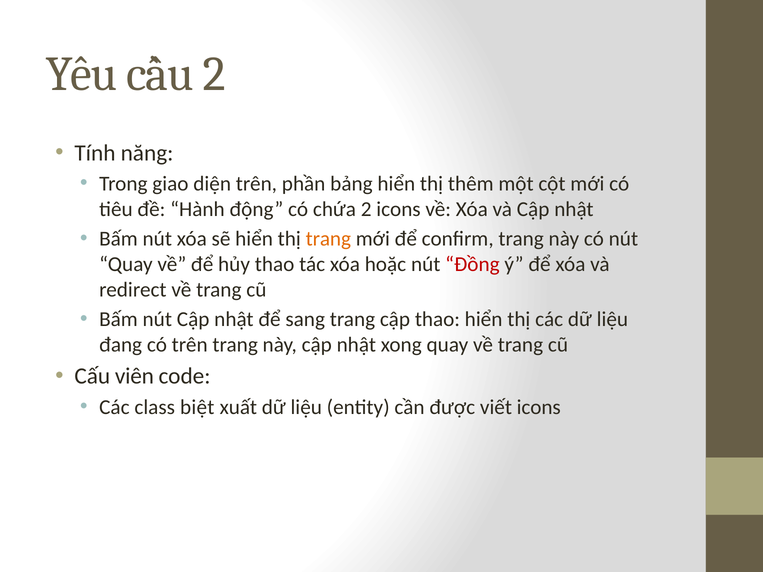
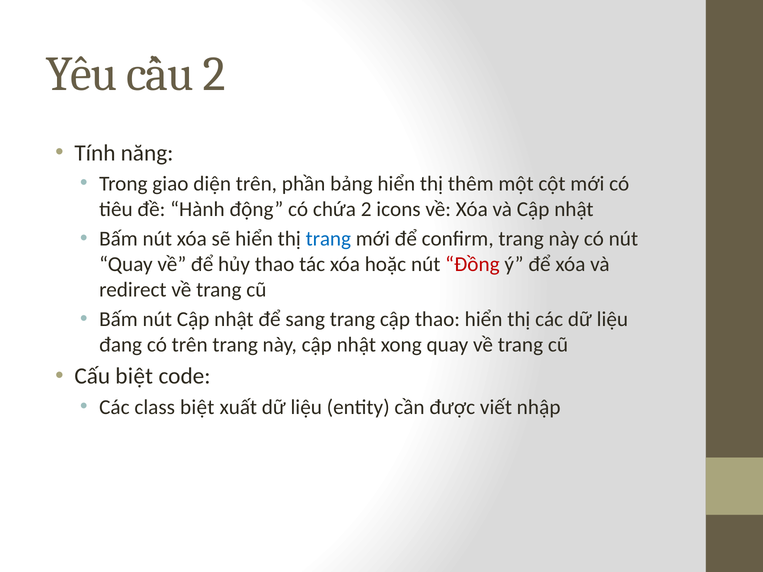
trang at (328, 239) colour: orange -> blue
Cấu viên: viên -> biệt
viết icons: icons -> nhập
